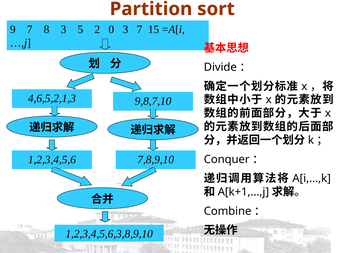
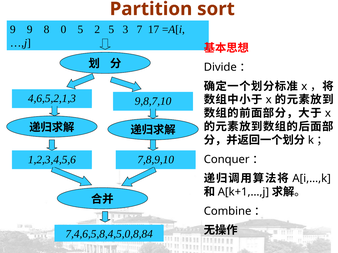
9 7: 7 -> 9
8 3: 3 -> 0
2 0: 0 -> 5
15: 15 -> 17
1,2,3,4,5,6,3,8,9,10: 1,2,3,4,5,6,3,8,9,10 -> 7,4,6,5,8,4,5,0,8,84
